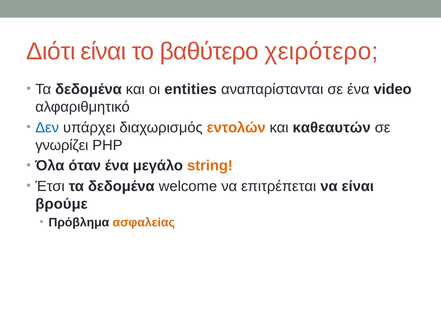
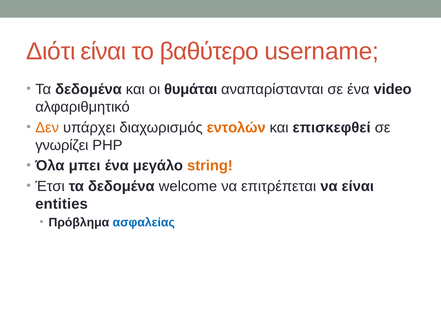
χειρότερο: χειρότερο -> username
entities: entities -> θυμάται
Δεν colour: blue -> orange
καθεαυτών: καθεαυτών -> επισκεφθεί
όταν: όταν -> μπει
βρούμε: βρούμε -> entities
ασφαλείας colour: orange -> blue
